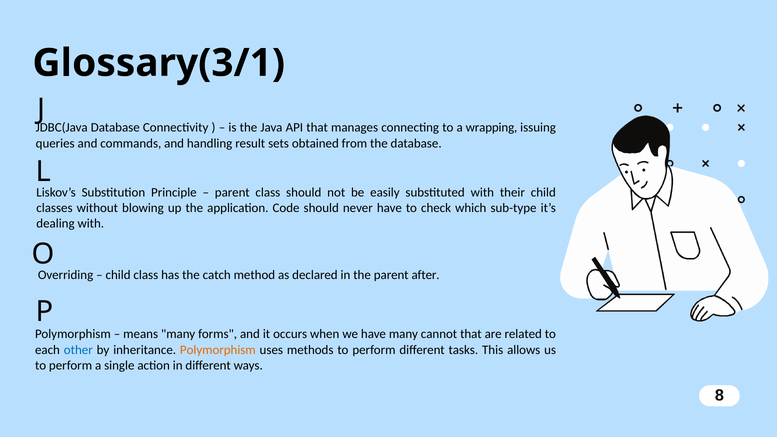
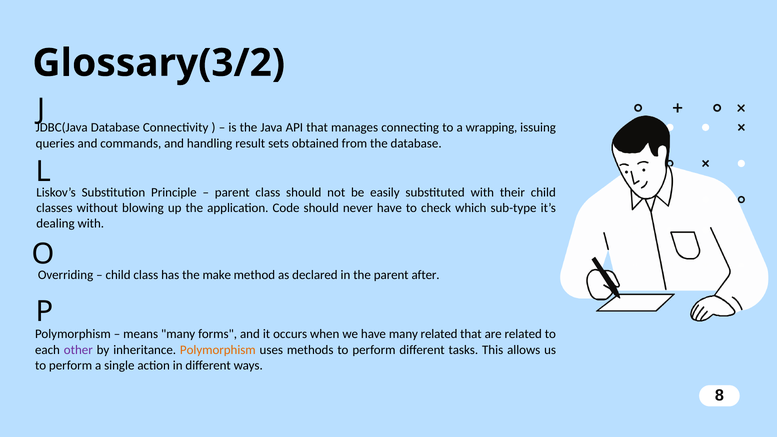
Glossary(3/1: Glossary(3/1 -> Glossary(3/2
catch: catch -> make
many cannot: cannot -> related
other colour: blue -> purple
